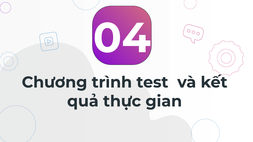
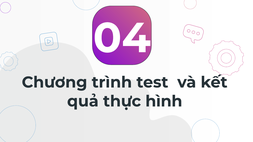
gian: gian -> hình
